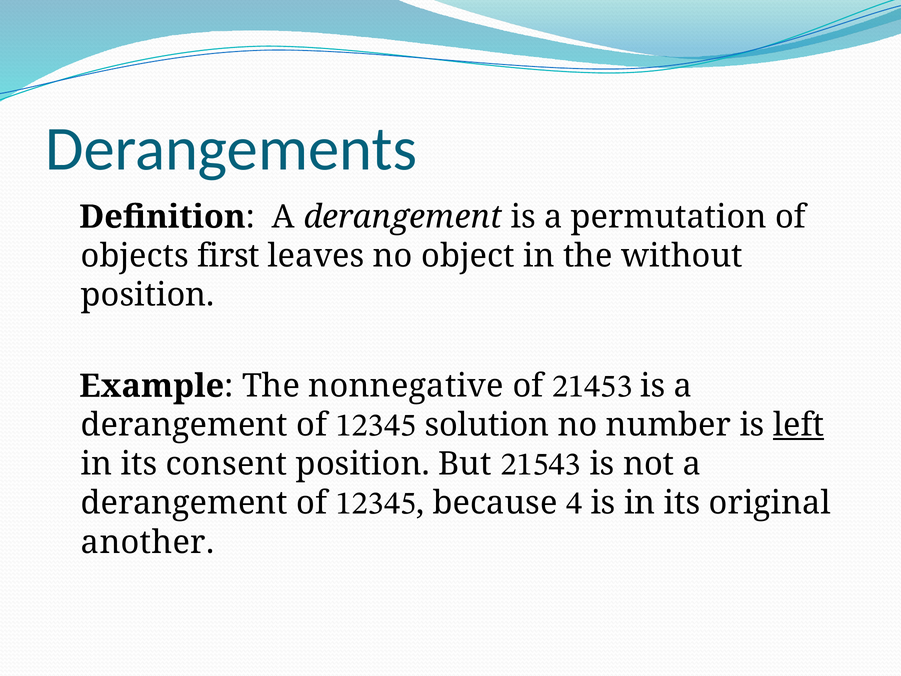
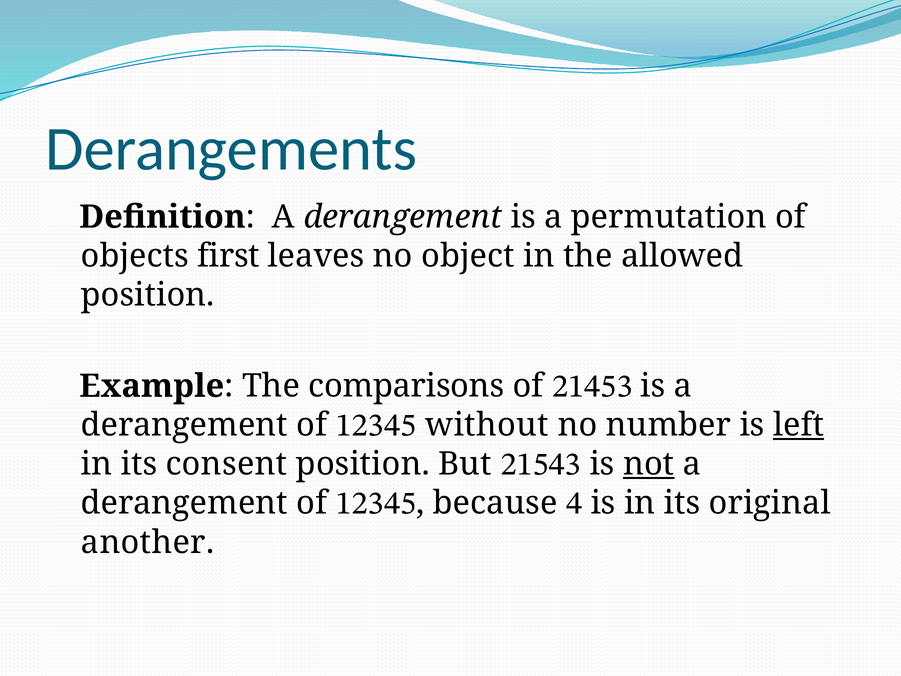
without: without -> allowed
nonnegative: nonnegative -> comparisons
solution: solution -> without
not underline: none -> present
